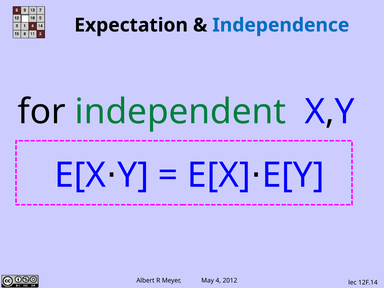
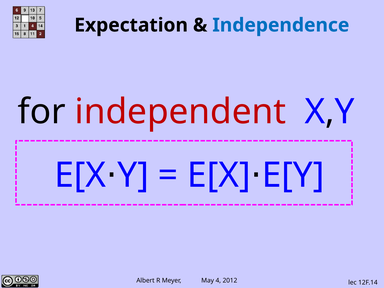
independent colour: green -> red
